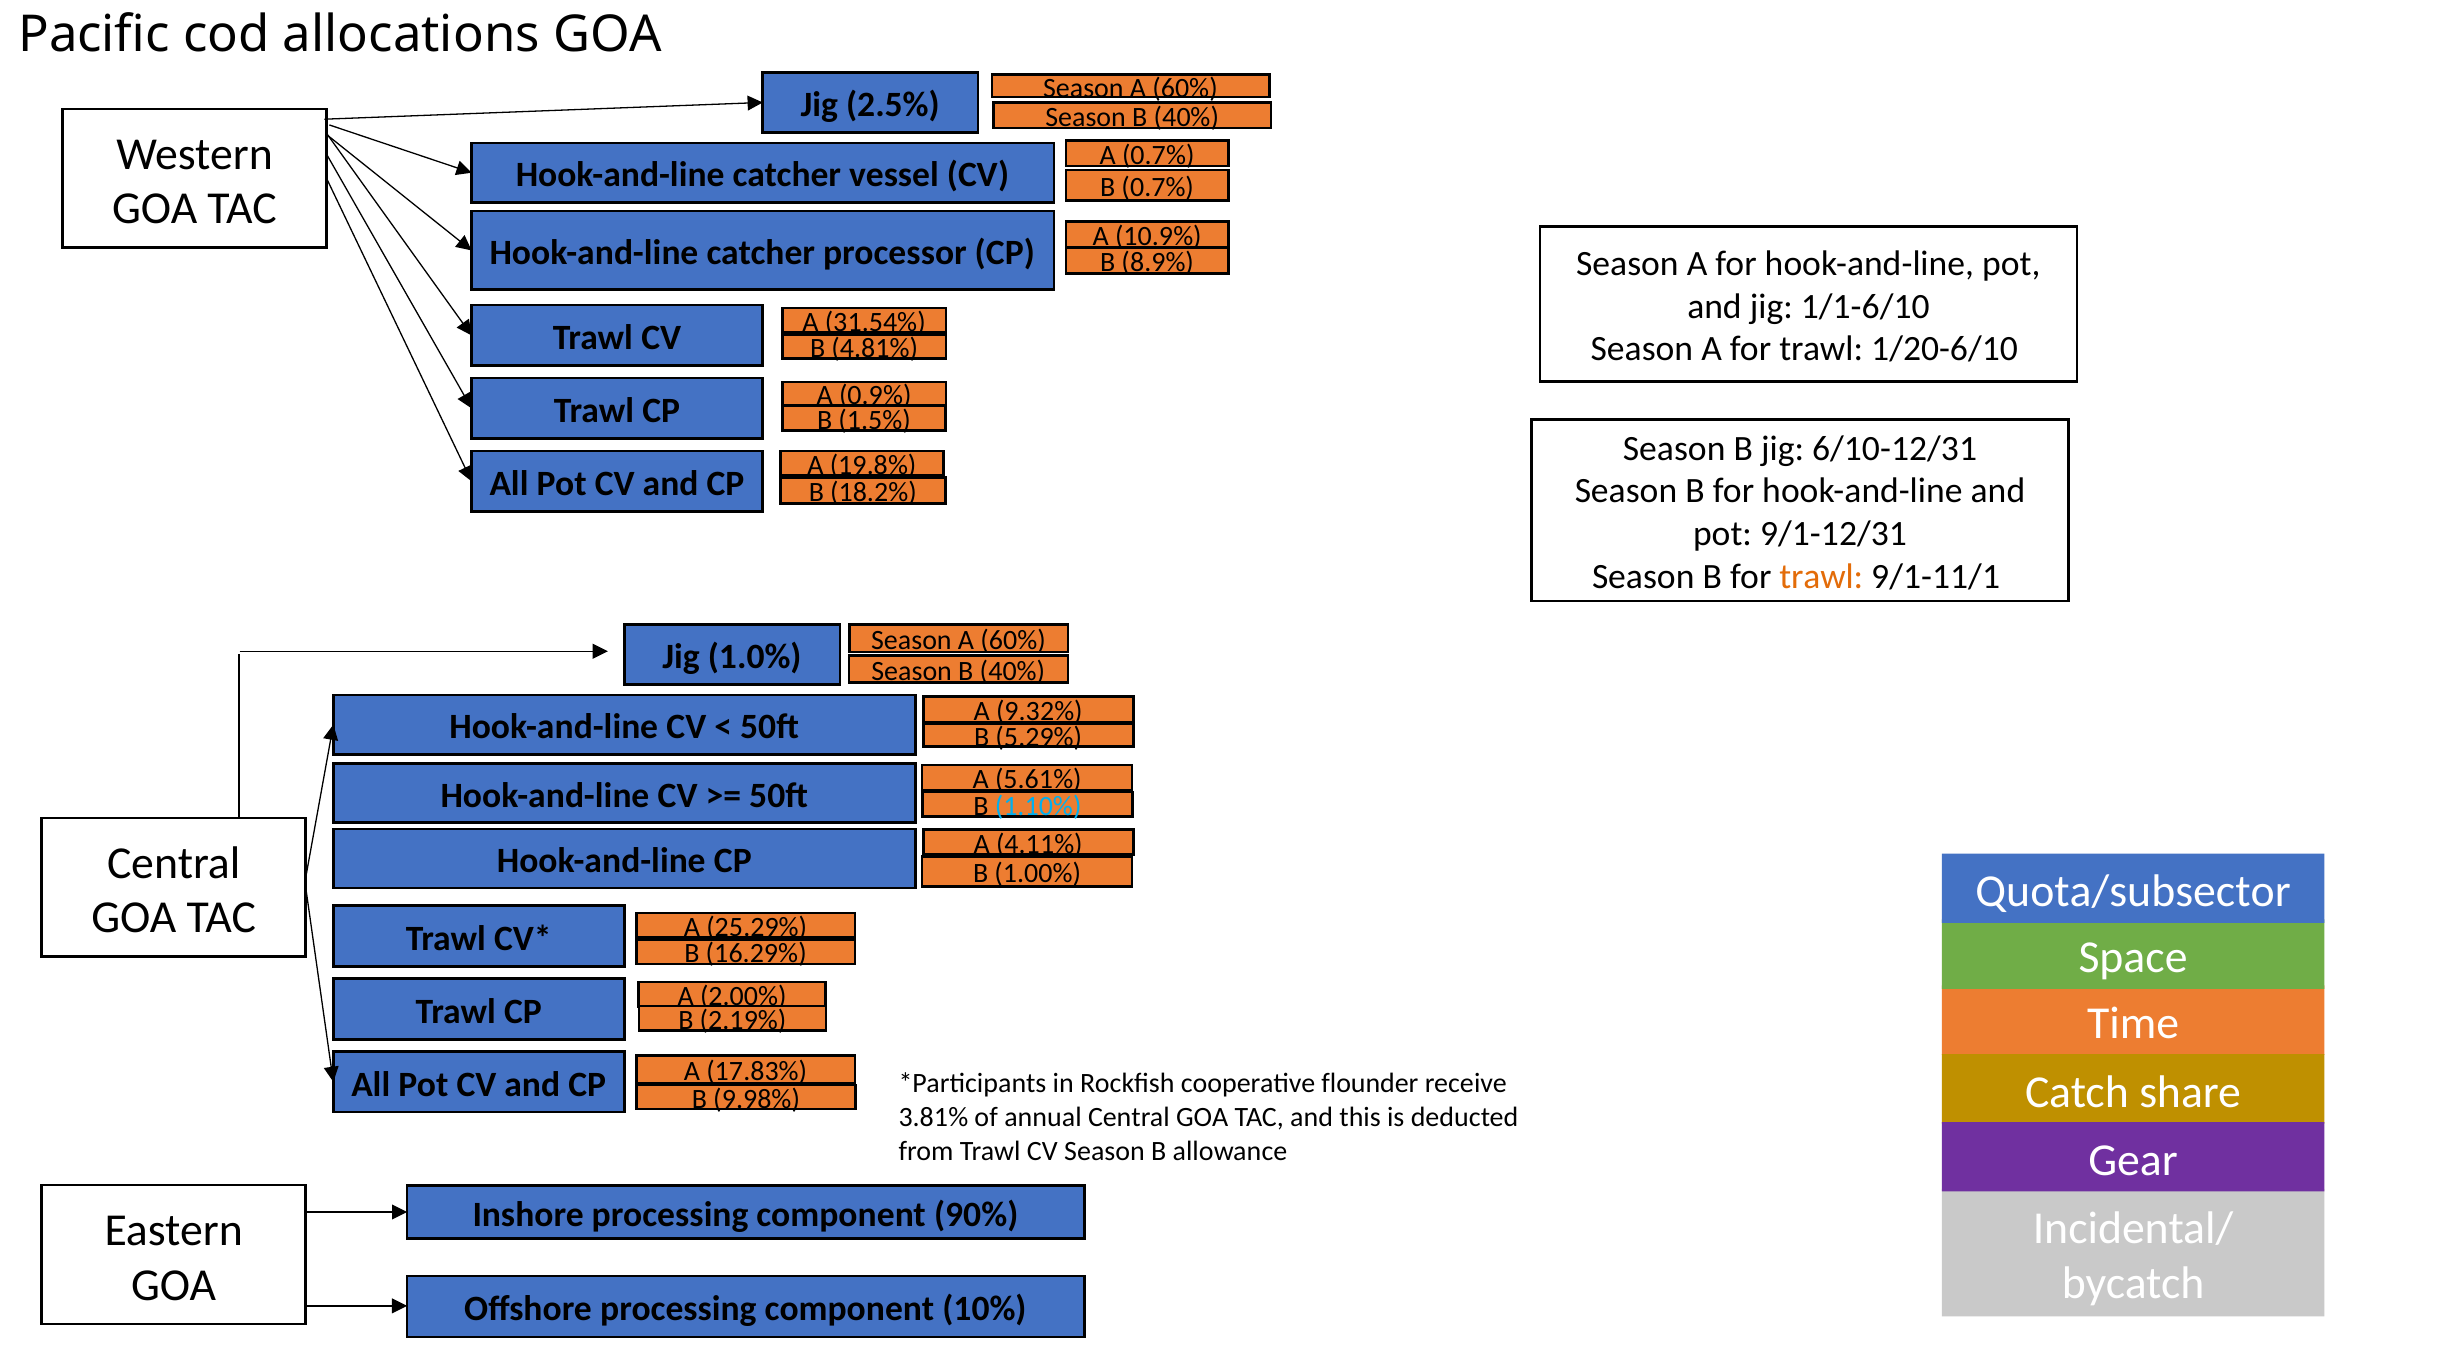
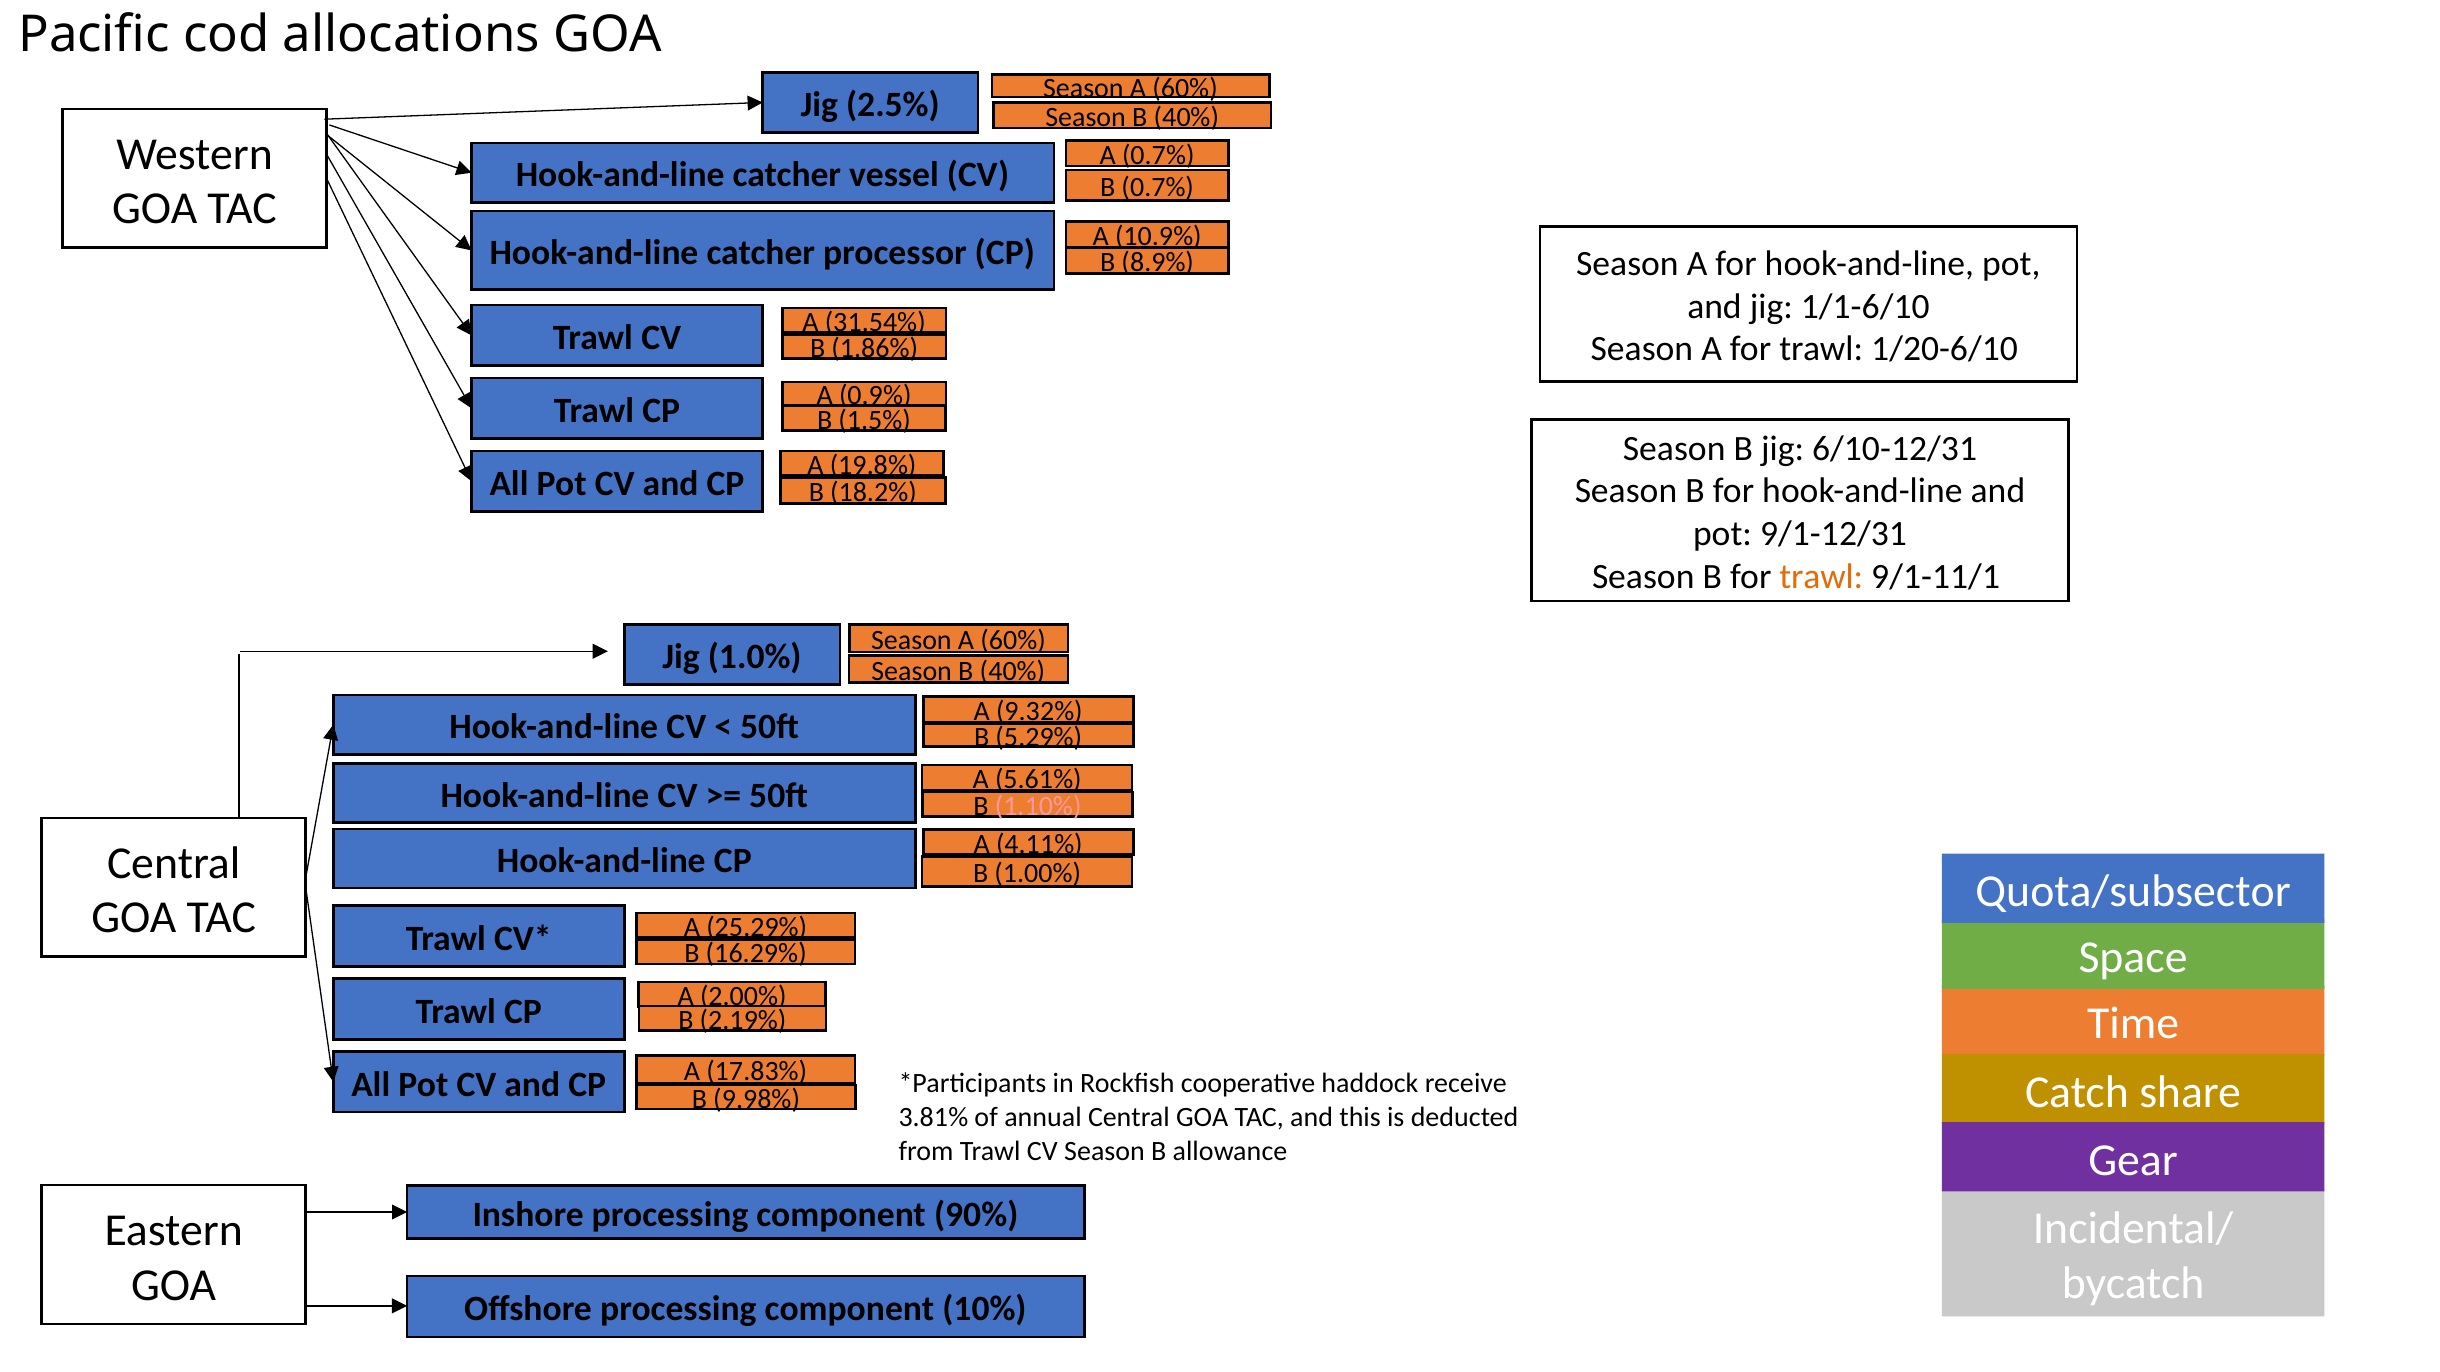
4.81%: 4.81% -> 1.86%
1.10% colour: light blue -> pink
flounder: flounder -> haddock
